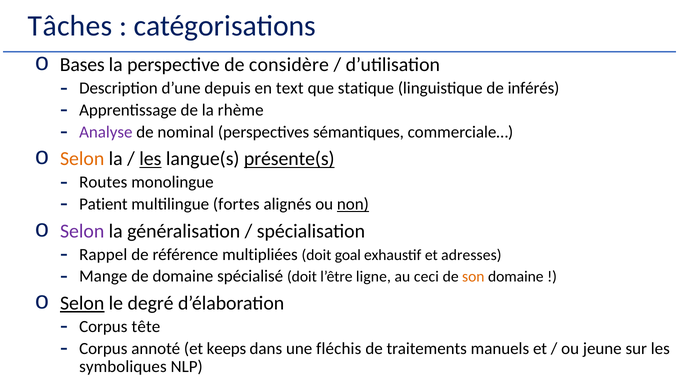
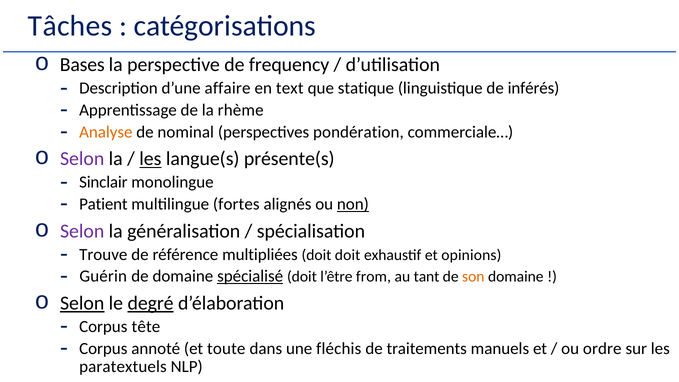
considère: considère -> frequency
depuis: depuis -> affaire
Analyse colour: purple -> orange
sémantiques: sémantiques -> pondération
Selon at (82, 159) colour: orange -> purple
présente(s underline: present -> none
Routes: Routes -> Sinclair
Rappel: Rappel -> Trouve
doit goal: goal -> doit
adresses: adresses -> opinions
Mange: Mange -> Guérin
spécialisé underline: none -> present
ligne: ligne -> from
ceci: ceci -> tant
degré underline: none -> present
keeps: keeps -> toute
jeune: jeune -> ordre
symboliques: symboliques -> paratextuels
